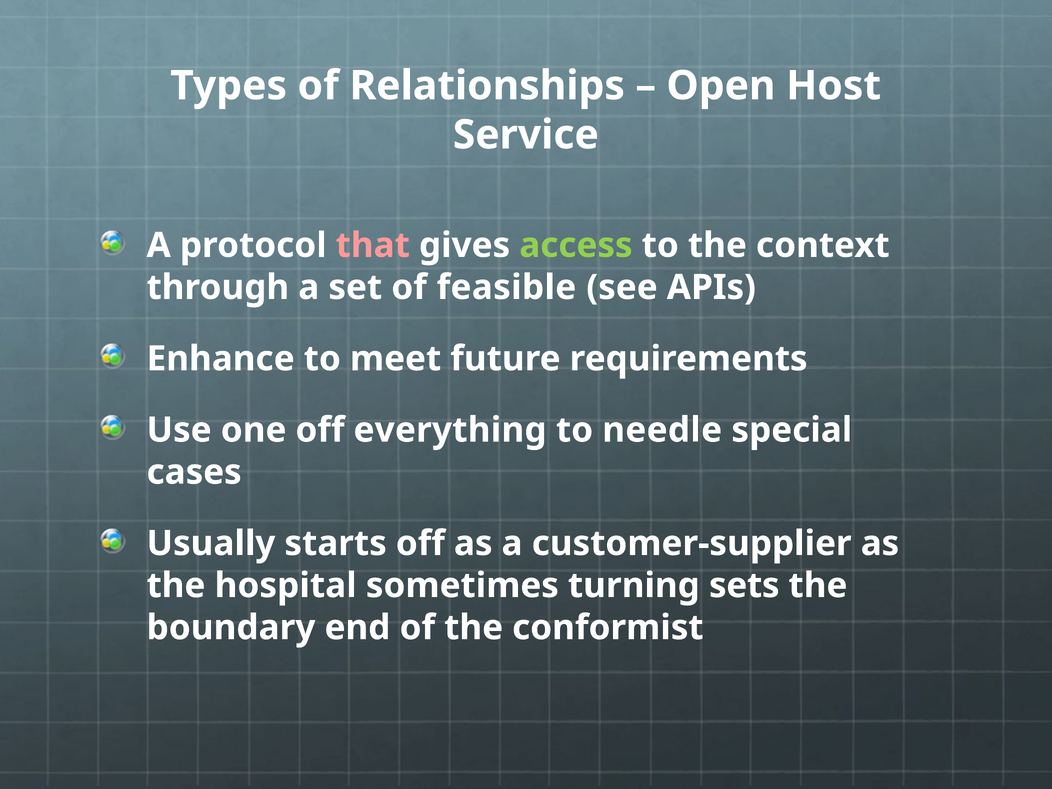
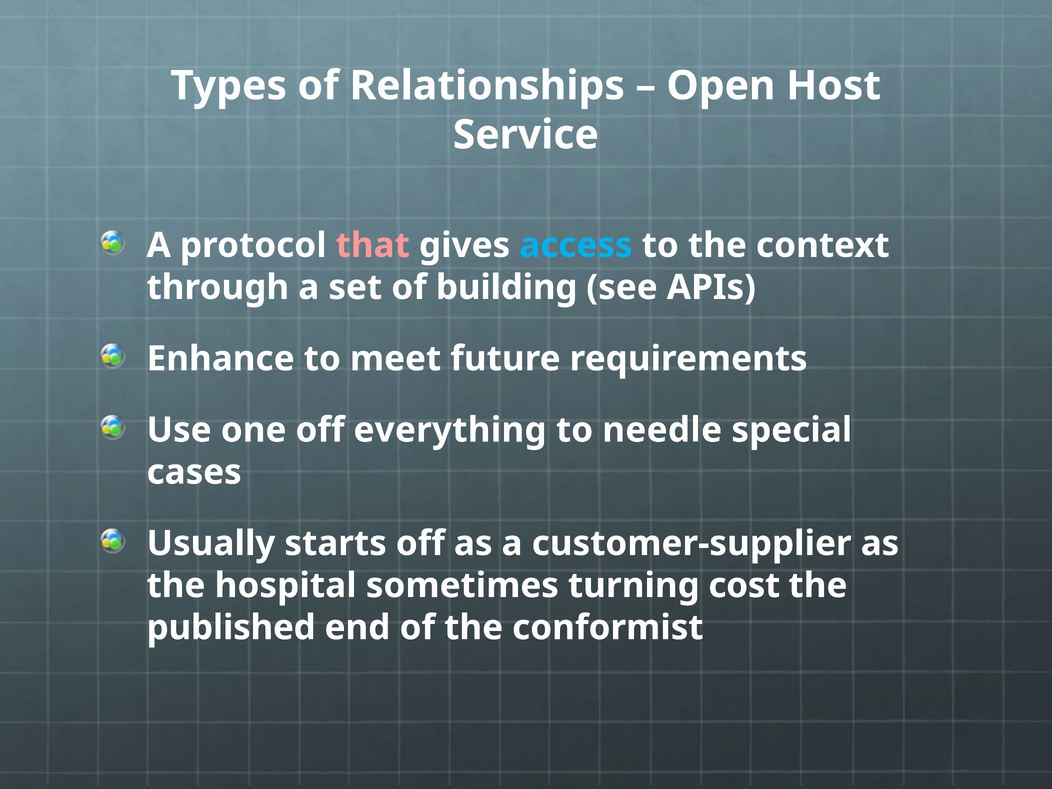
access colour: light green -> light blue
feasible: feasible -> building
sets: sets -> cost
boundary: boundary -> published
